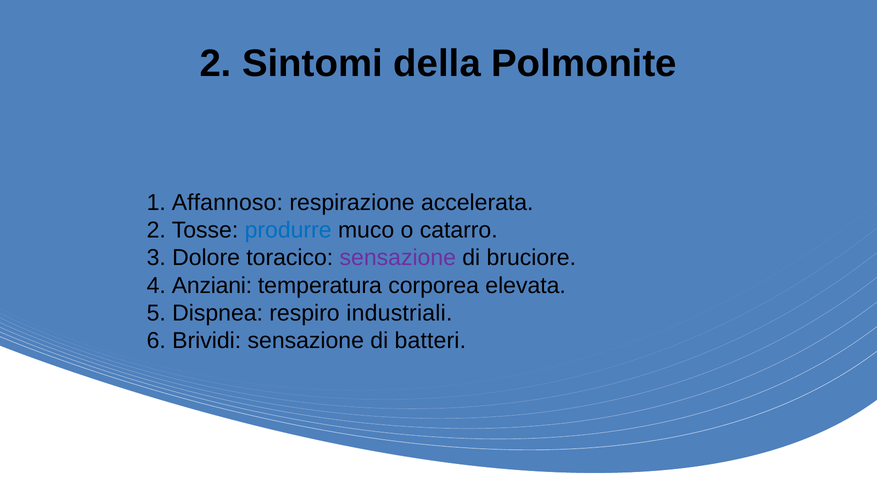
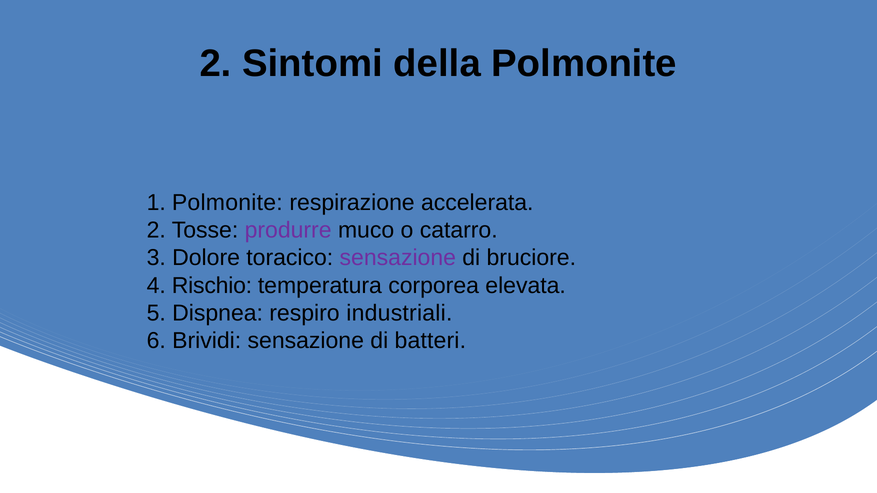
1 Affannoso: Affannoso -> Polmonite
produrre colour: blue -> purple
Anziani: Anziani -> Rischio
